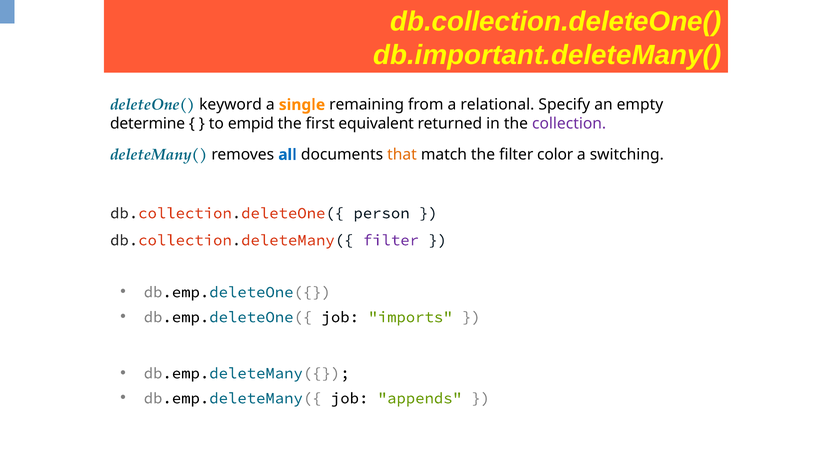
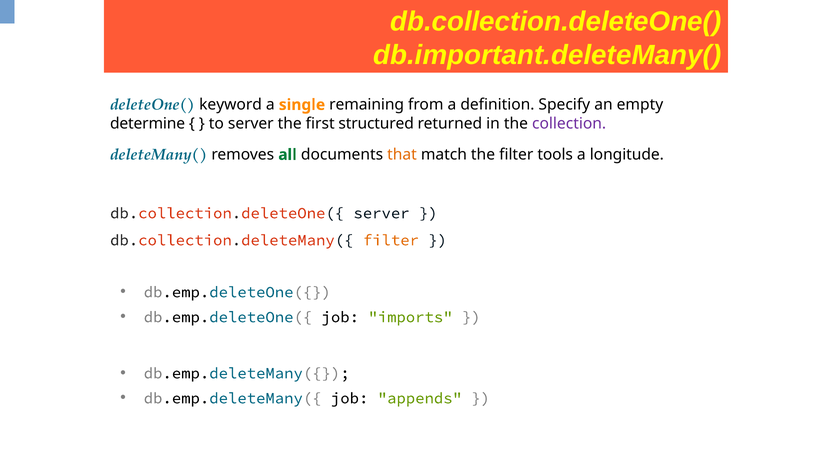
relational: relational -> definition
to empid: empid -> server
equivalent: equivalent -> structured
all colour: blue -> green
color: color -> tools
switching: switching -> longitude
db.collection.deleteOne({ person: person -> server
filter at (391, 240) colour: purple -> orange
